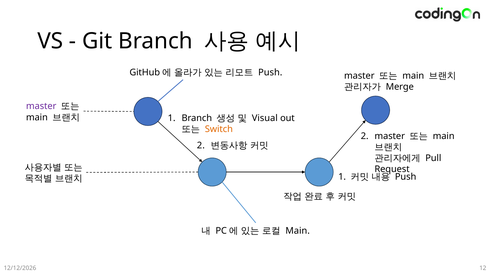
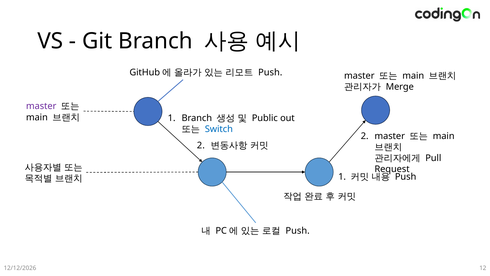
Visual: Visual -> Public
Switch colour: orange -> blue
Main at (298, 230): Main -> Push
